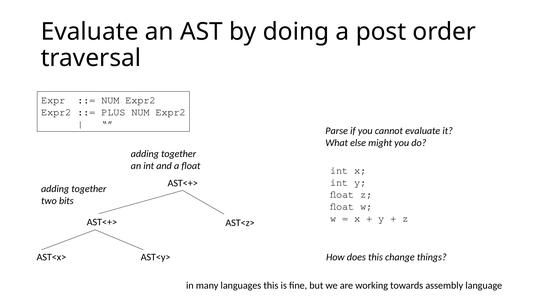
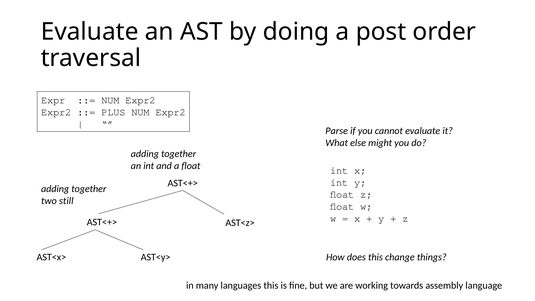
bits: bits -> still
